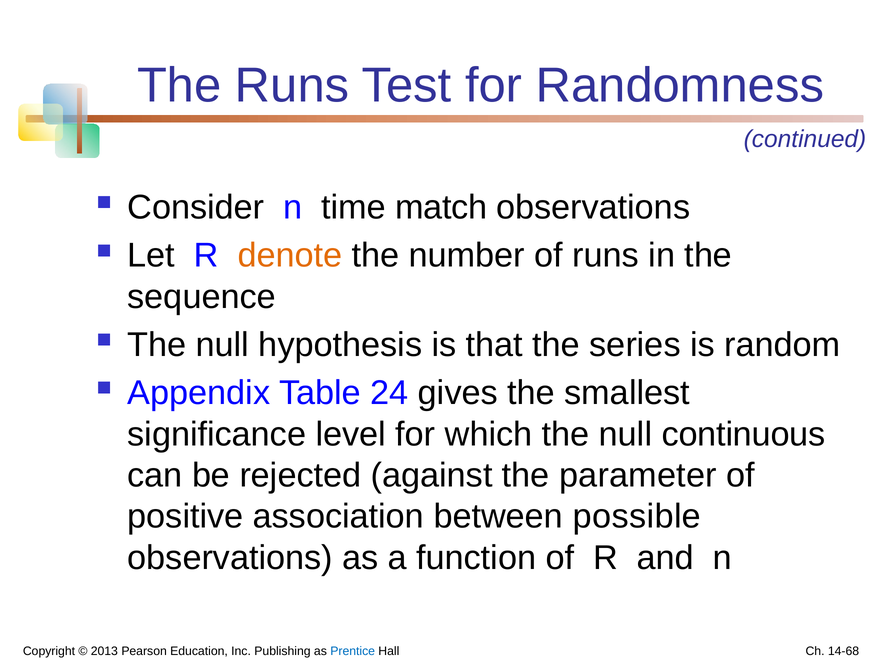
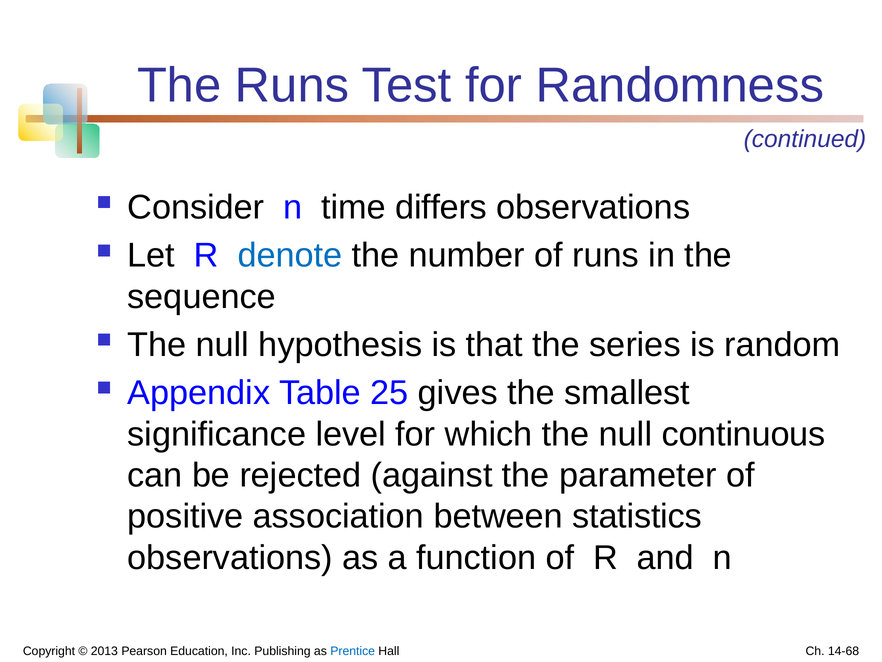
match: match -> differs
denote colour: orange -> blue
24: 24 -> 25
possible: possible -> statistics
